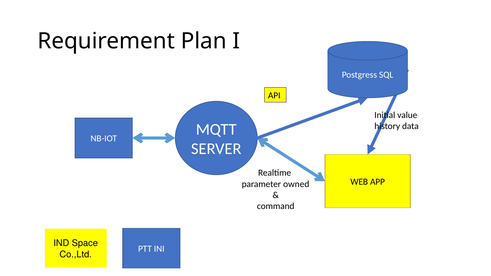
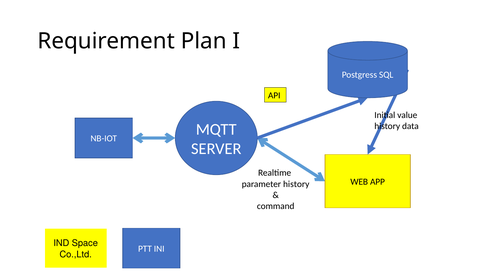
parameter owned: owned -> history
